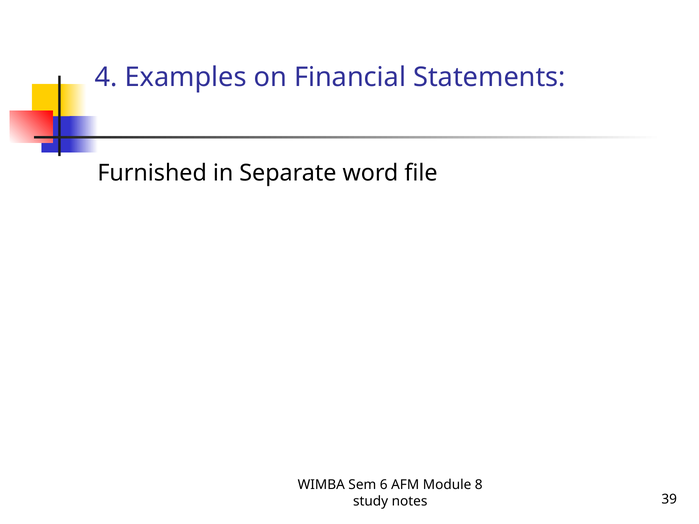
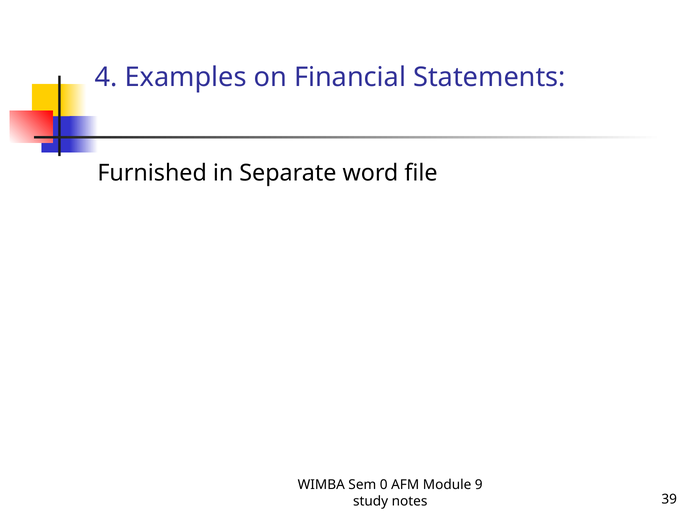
6: 6 -> 0
8: 8 -> 9
